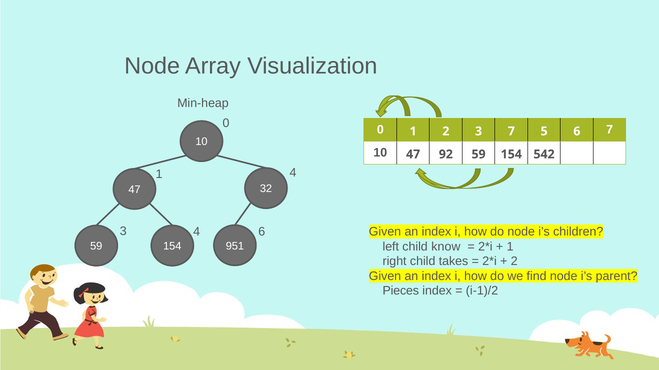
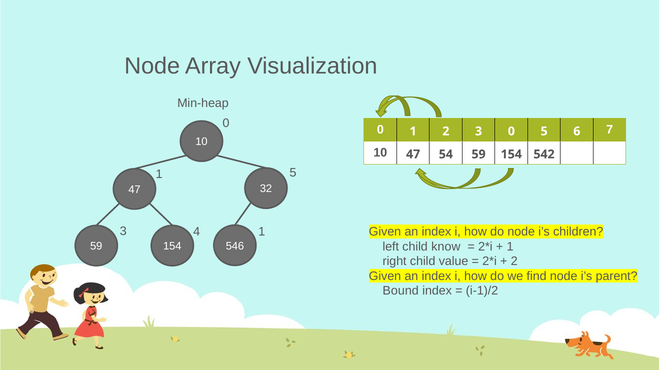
3 7: 7 -> 0
92: 92 -> 54
1 4: 4 -> 5
4 6: 6 -> 1
951: 951 -> 546
takes: takes -> value
Pieces: Pieces -> Bound
